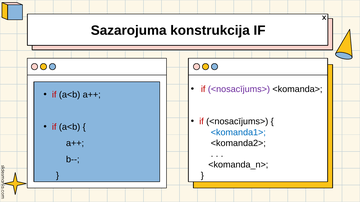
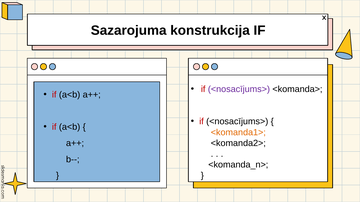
<komanda1> colour: blue -> orange
